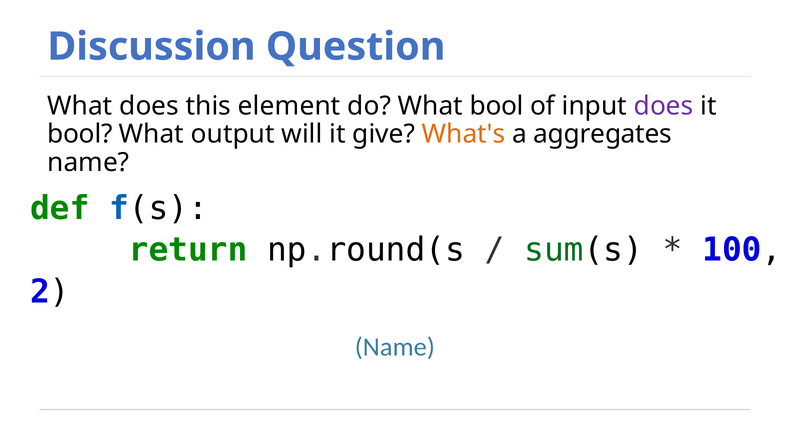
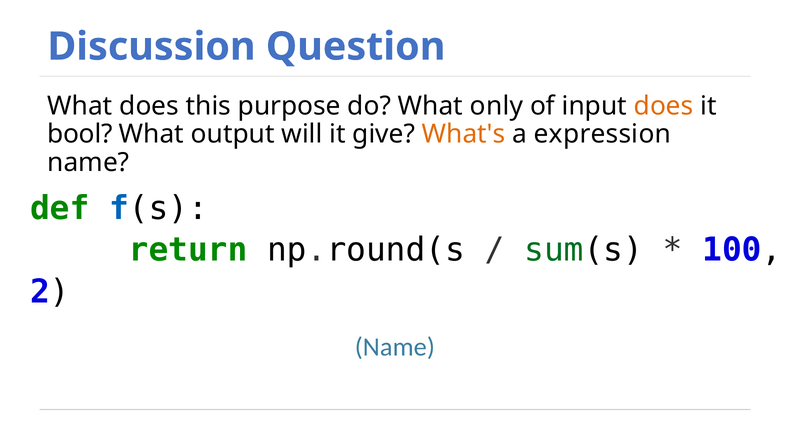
element: element -> purpose
What bool: bool -> only
does at (664, 106) colour: purple -> orange
aggregates: aggregates -> expression
